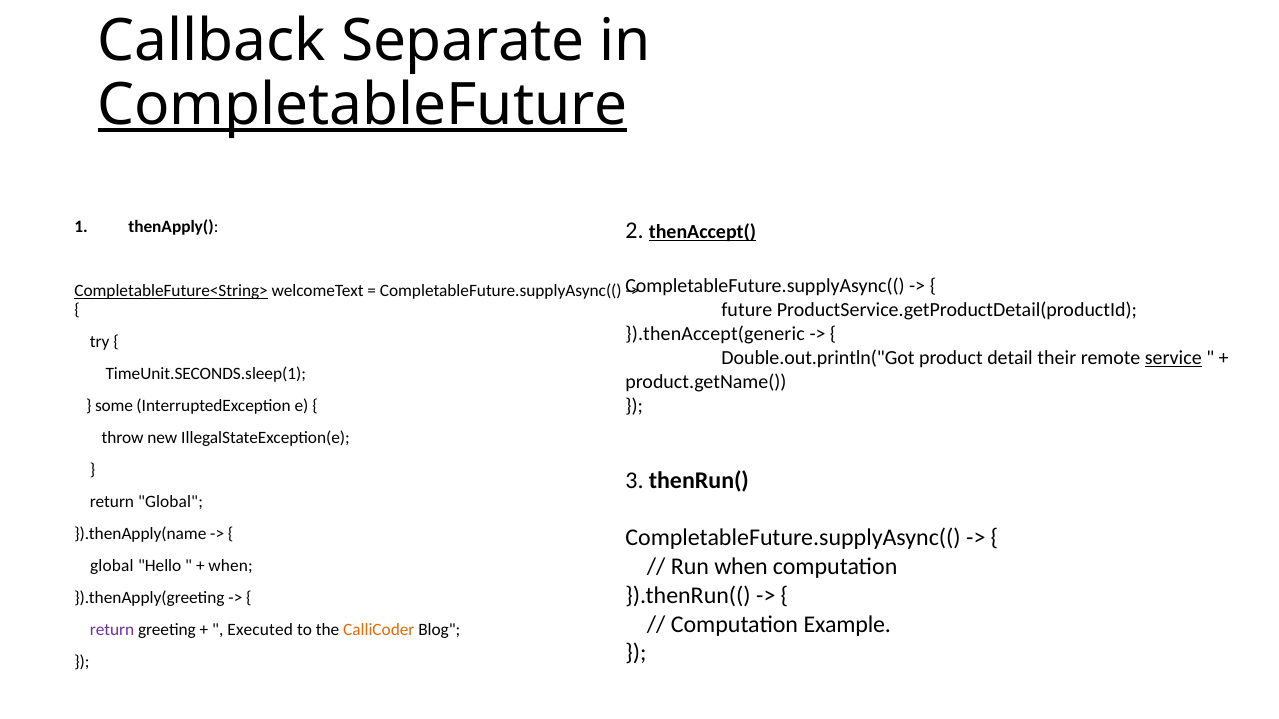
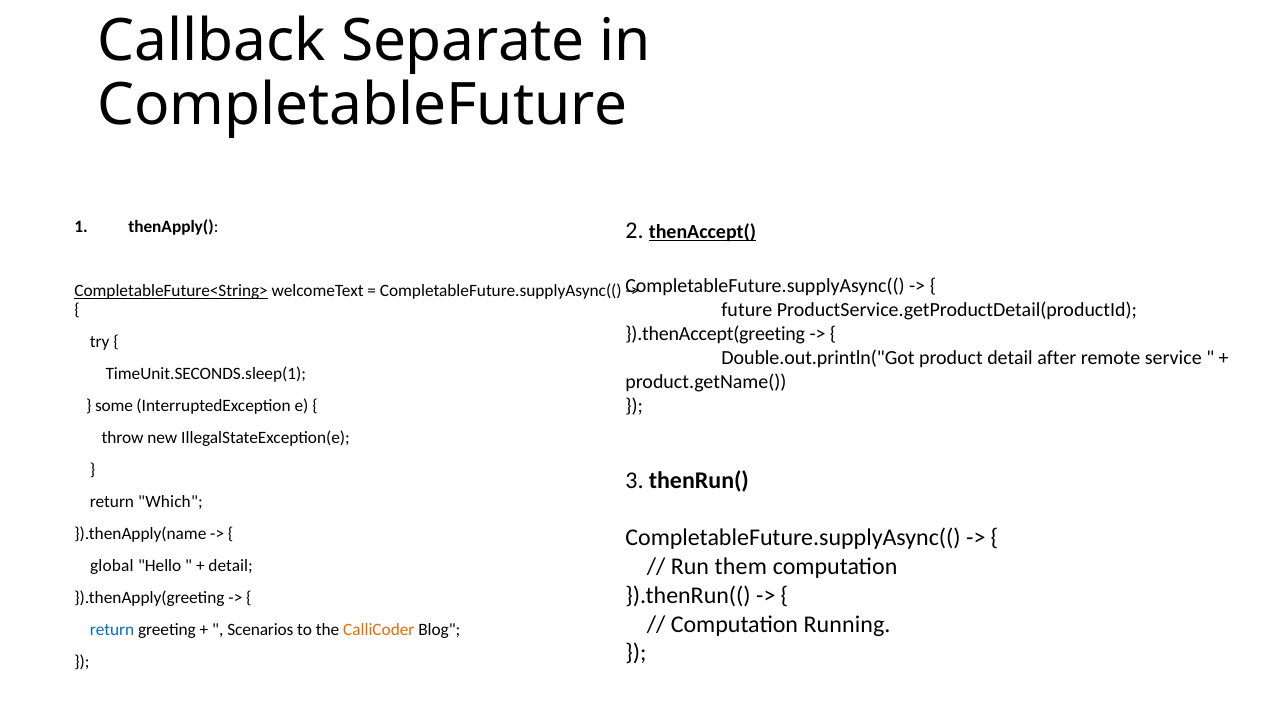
CompletableFuture underline: present -> none
}).thenAccept(generic: }).thenAccept(generic -> }).thenAccept(greeting
their: their -> after
service underline: present -> none
return Global: Global -> Which
Run when: when -> them
when at (231, 566): when -> detail
Example: Example -> Running
return at (112, 630) colour: purple -> blue
Executed: Executed -> Scenarios
